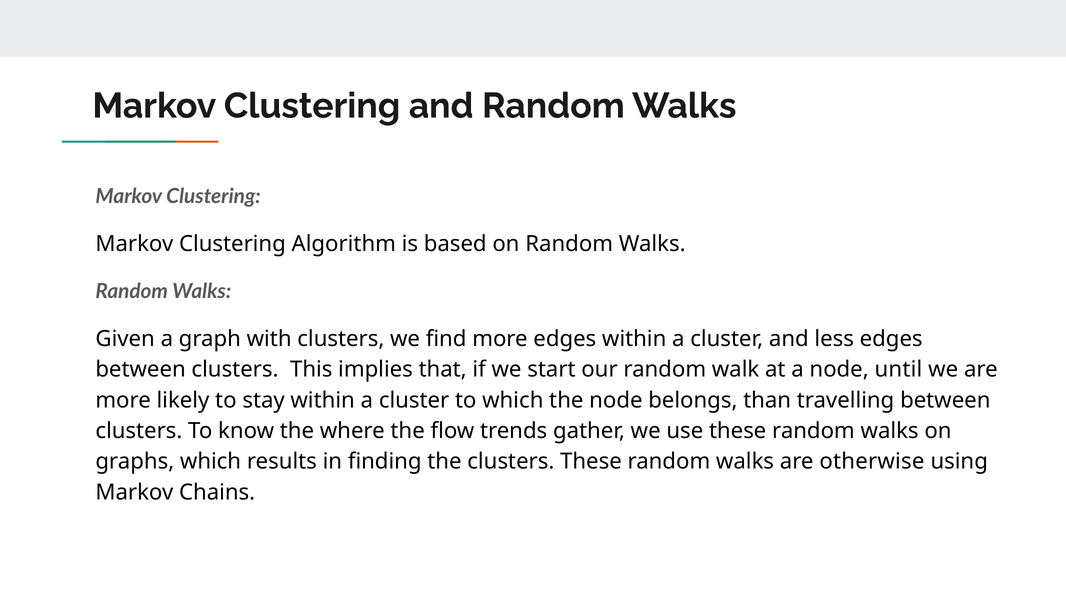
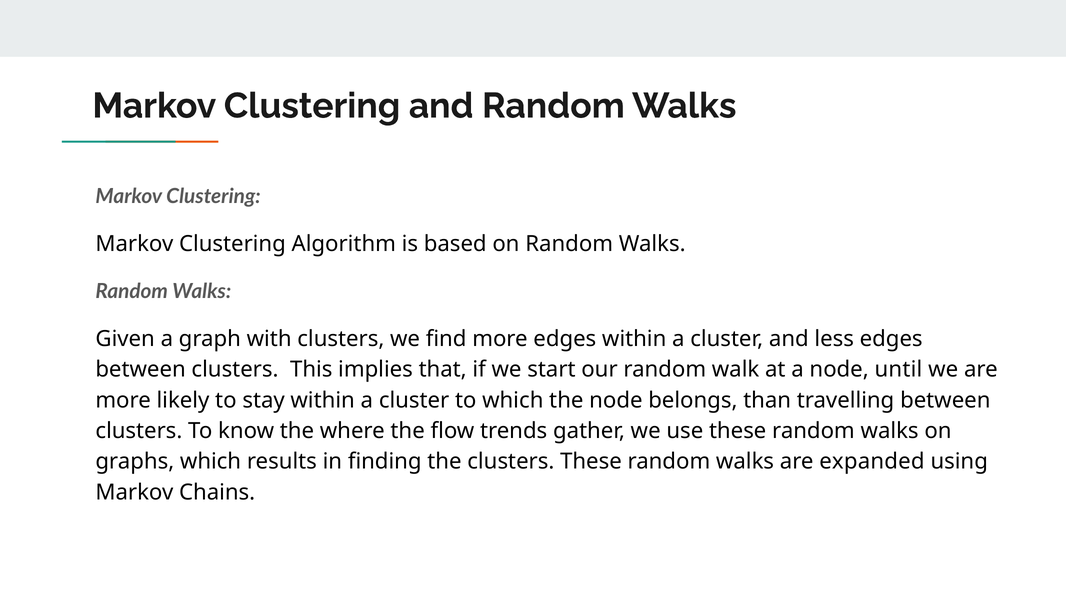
otherwise: otherwise -> expanded
